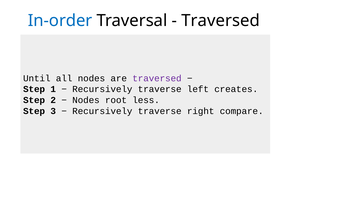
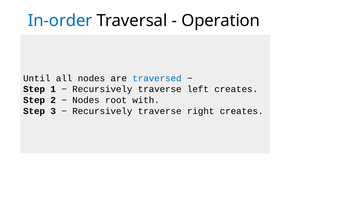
Traversed at (221, 21): Traversed -> Operation
traversed at (157, 78) colour: purple -> blue
less: less -> with
right compare: compare -> creates
